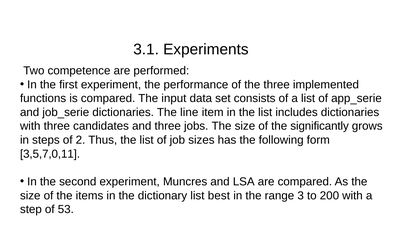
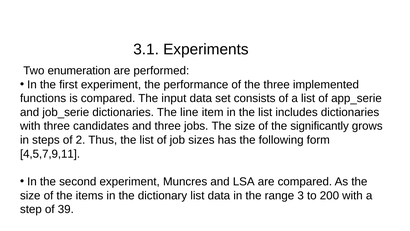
competence: competence -> enumeration
3,5,7,0,11: 3,5,7,0,11 -> 4,5,7,9,11
list best: best -> data
53: 53 -> 39
